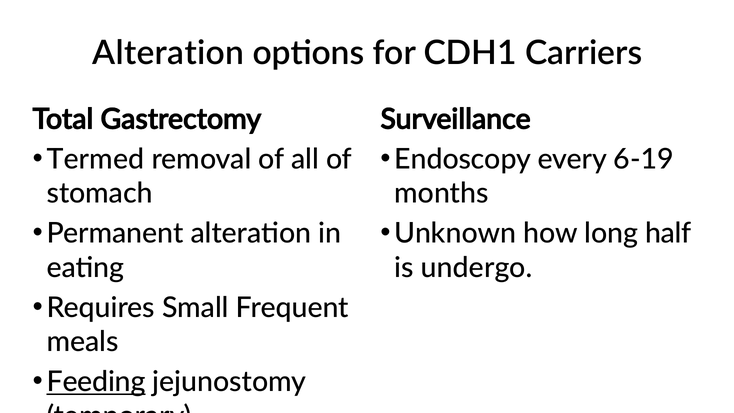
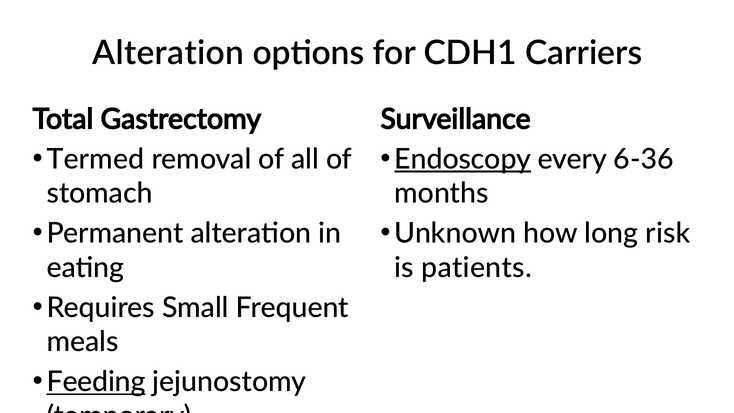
Endoscopy underline: none -> present
6-19: 6-19 -> 6-36
half: half -> risk
undergo: undergo -> patients
